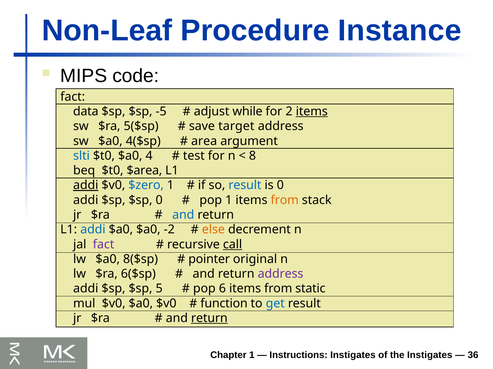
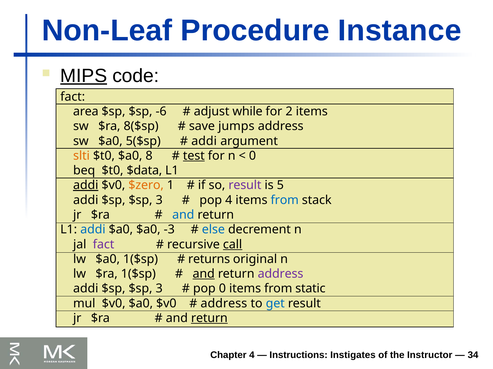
MIPS underline: none -> present
data: data -> area
-5: -5 -> -6
items at (312, 112) underline: present -> none
5($sp: 5($sp -> 8($sp
target: target -> jumps
4($sp: 4($sp -> 5($sp
area at (204, 141): area -> addi
slti colour: blue -> orange
4: 4 -> 8
test underline: none -> present
8 at (252, 156): 8 -> 0
$area: $area -> $data
$zero colour: blue -> orange
result at (245, 186) colour: blue -> purple
is 0: 0 -> 5
0 at (159, 200): 0 -> 3
pop 1: 1 -> 4
from at (285, 200) colour: orange -> blue
-2: -2 -> -3
else colour: orange -> blue
$a0 8($sp: 8($sp -> 1($sp
pointer: pointer -> returns
$ra 6($sp: 6($sp -> 1($sp
and at (204, 274) underline: none -> present
5 at (159, 289): 5 -> 3
pop 6: 6 -> 0
function at (224, 304): function -> address
Chapter 1: 1 -> 4
the Instigates: Instigates -> Instructor
36: 36 -> 34
